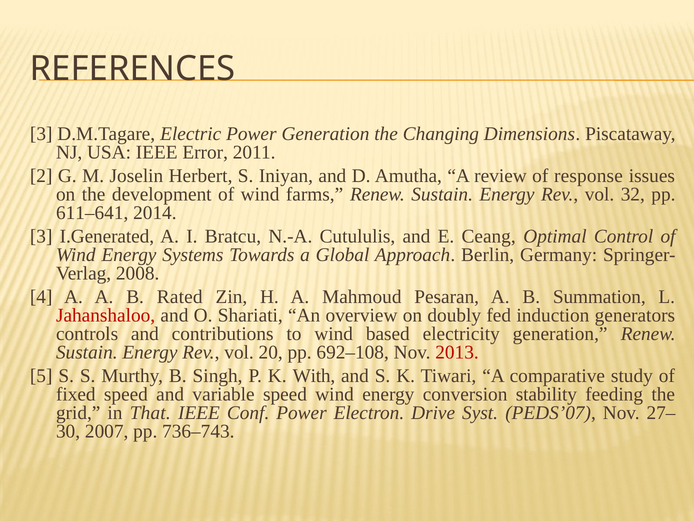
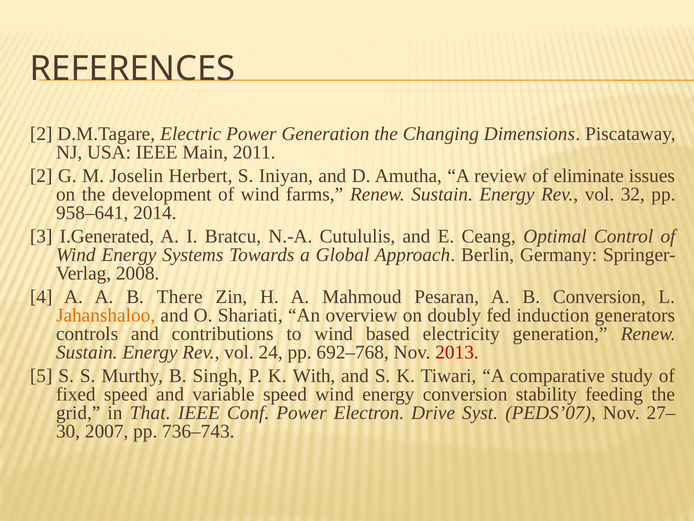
3 at (41, 134): 3 -> 2
Error: Error -> Main
response: response -> eliminate
611–641: 611–641 -> 958–641
Rated: Rated -> There
B Summation: Summation -> Conversion
Jahanshaloo colour: red -> orange
20: 20 -> 24
692–108: 692–108 -> 692–768
